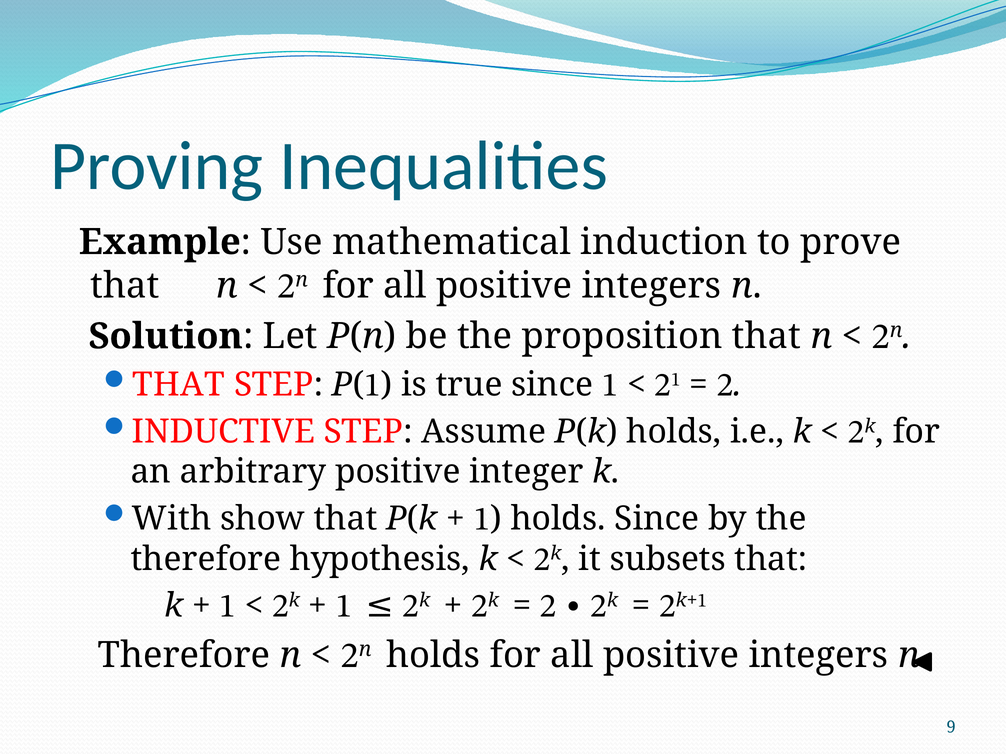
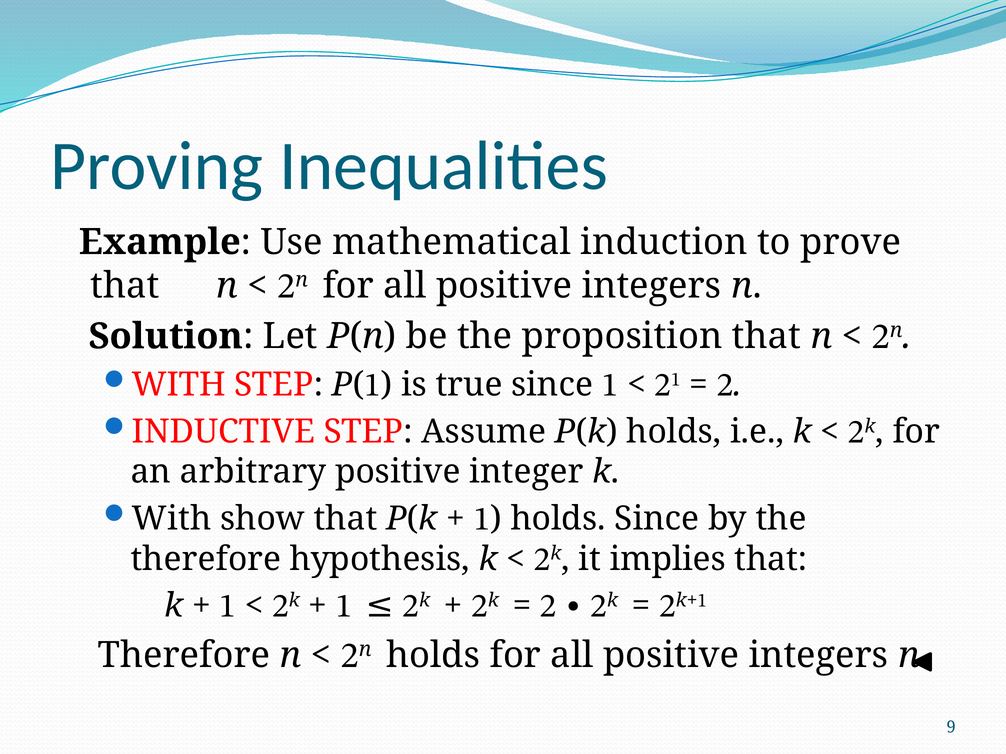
THAT at (179, 385): THAT -> WITH
subsets: subsets -> implies
